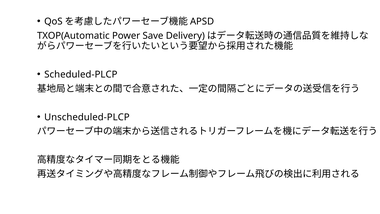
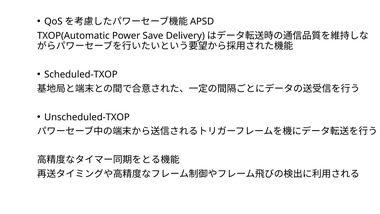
Scheduled-PLCP: Scheduled-PLCP -> Scheduled-TXOP
Unscheduled-PLCP: Unscheduled-PLCP -> Unscheduled-TXOP
